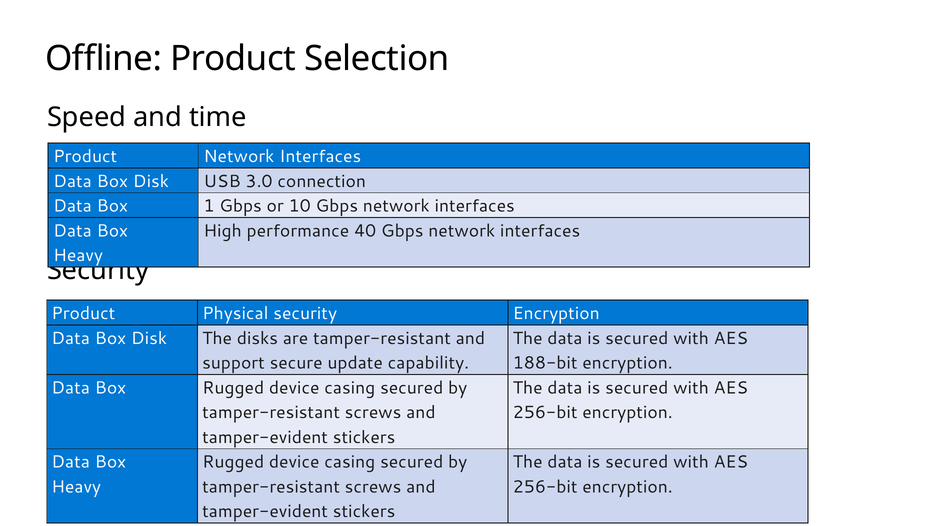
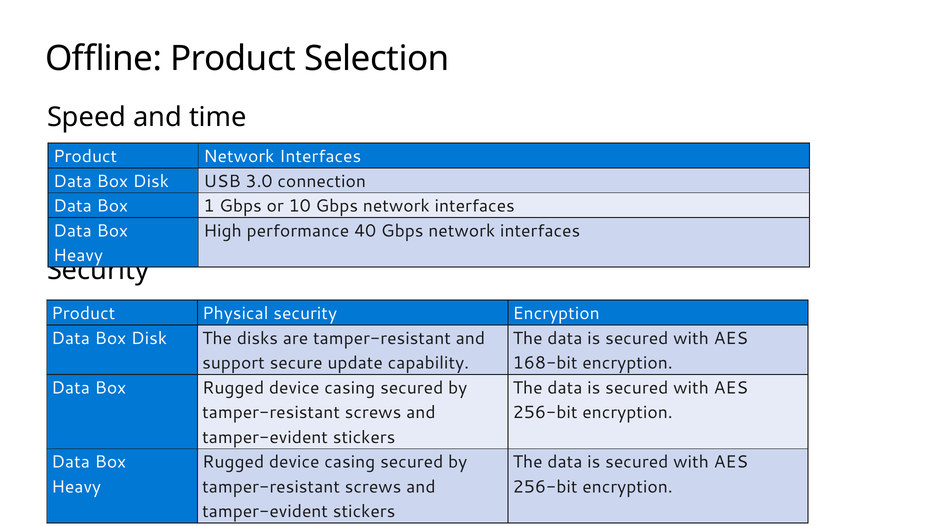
188-bit: 188-bit -> 168-bit
